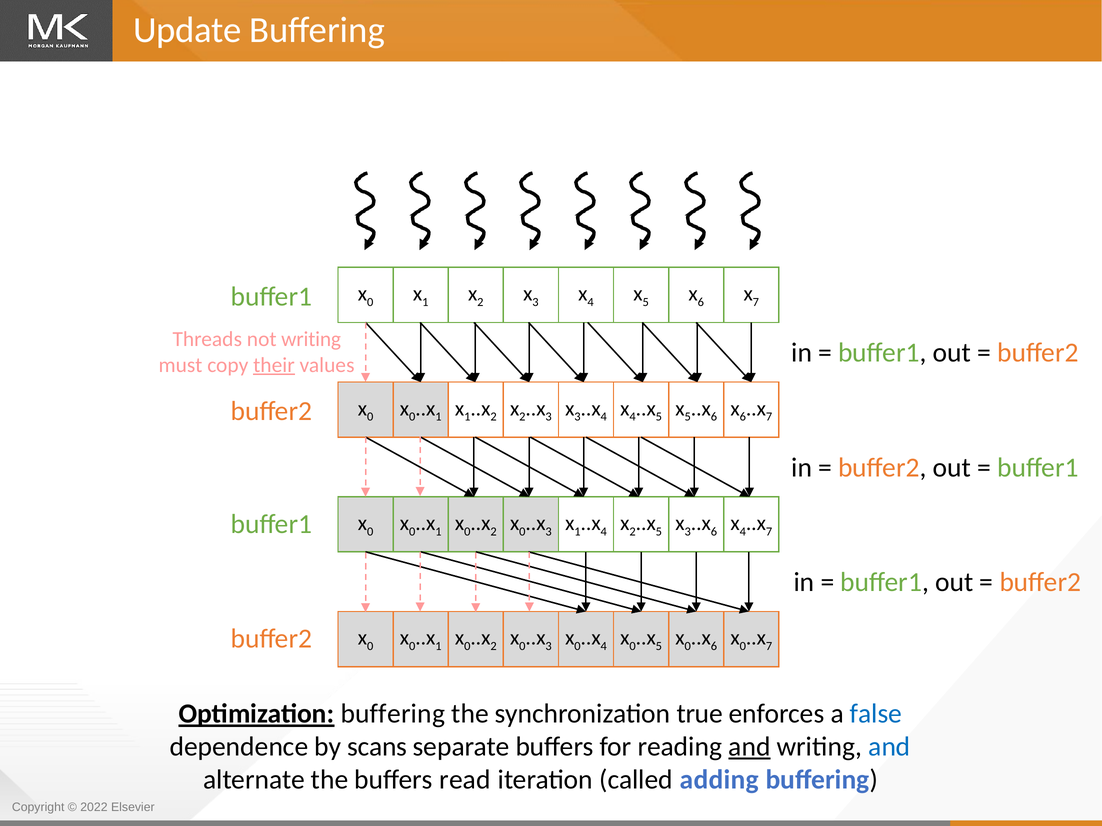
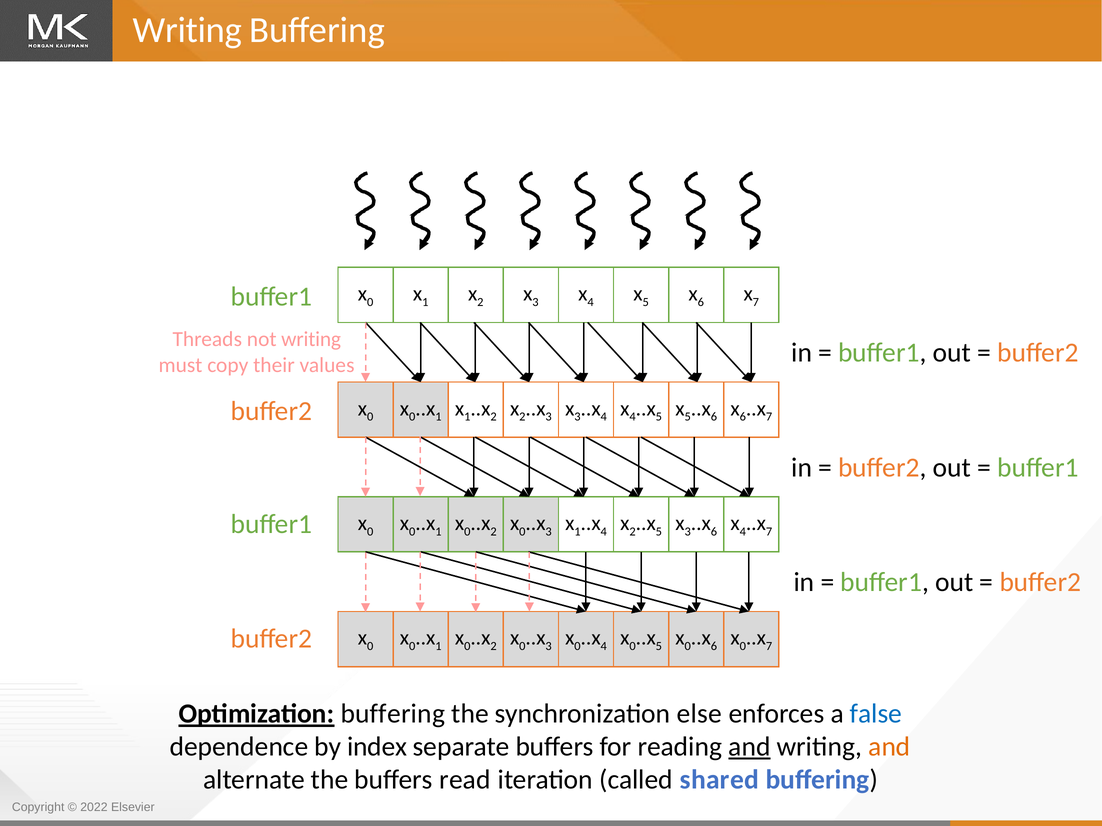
Update at (187, 30): Update -> Writing
their underline: present -> none
true: true -> else
scans: scans -> index
and at (889, 747) colour: blue -> orange
adding: adding -> shared
